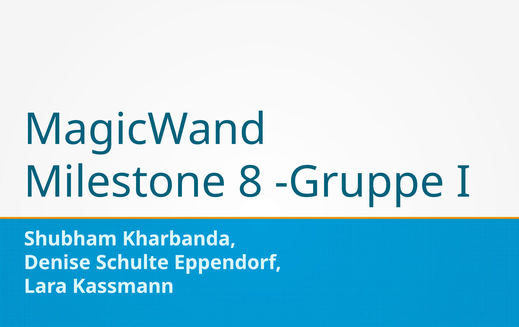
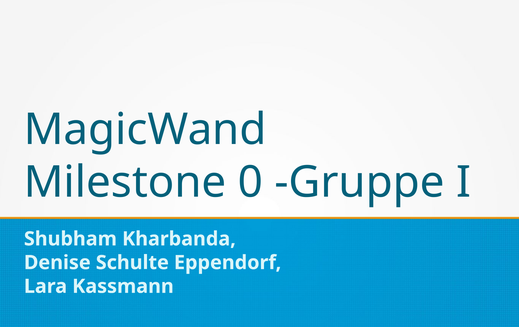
8: 8 -> 0
